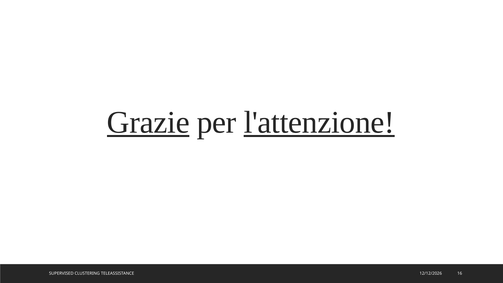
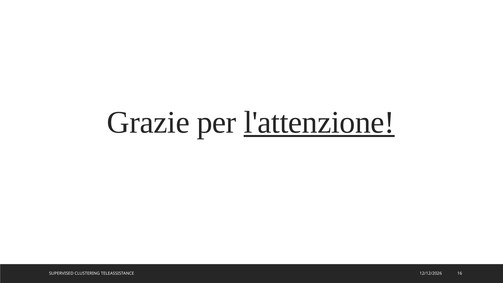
Grazie underline: present -> none
